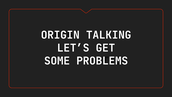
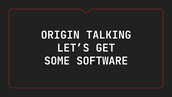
PROBLEMS: PROBLEMS -> SOFTWARE
